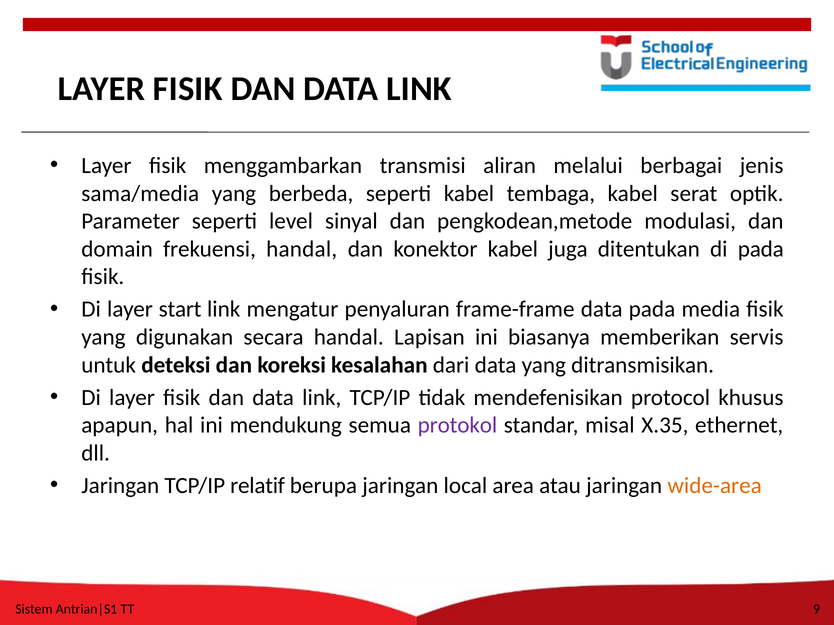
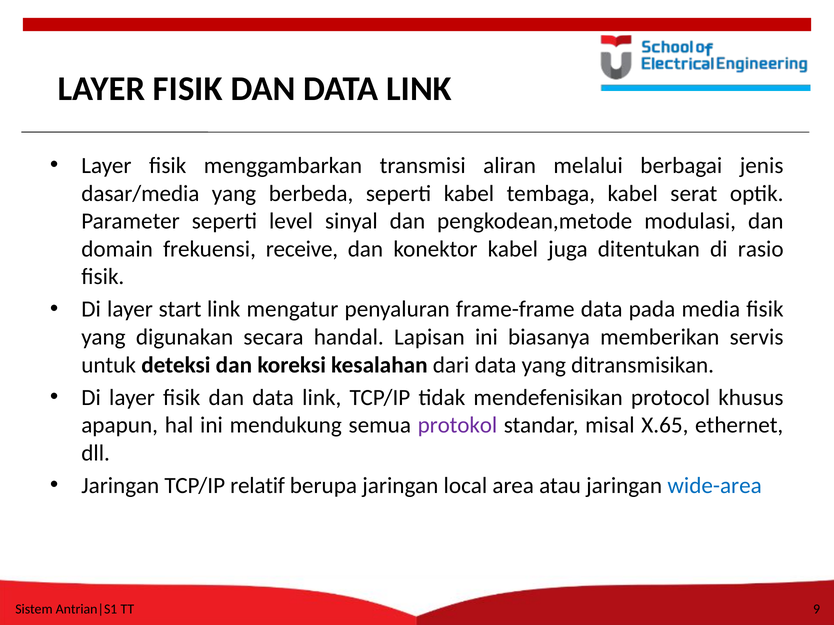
sama/media: sama/media -> dasar/media
frekuensi handal: handal -> receive
di pada: pada -> rasio
X.35: X.35 -> X.65
wide-area colour: orange -> blue
